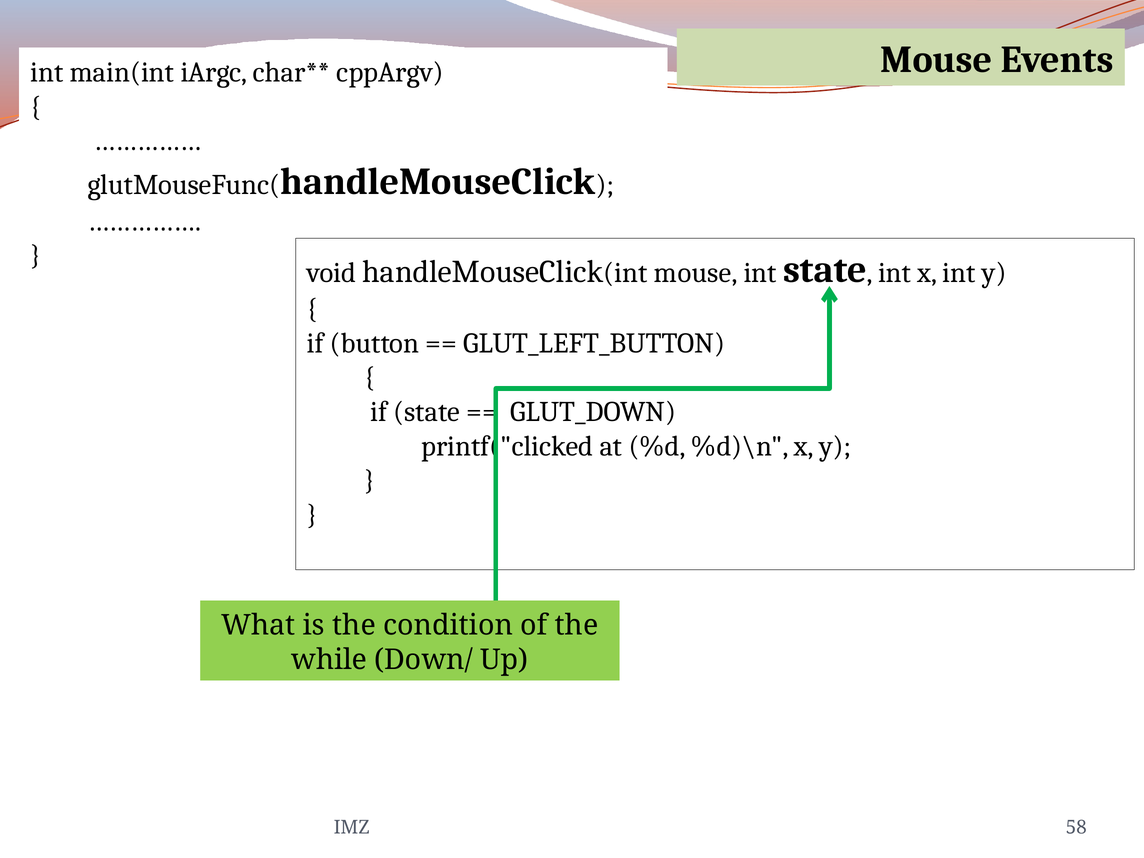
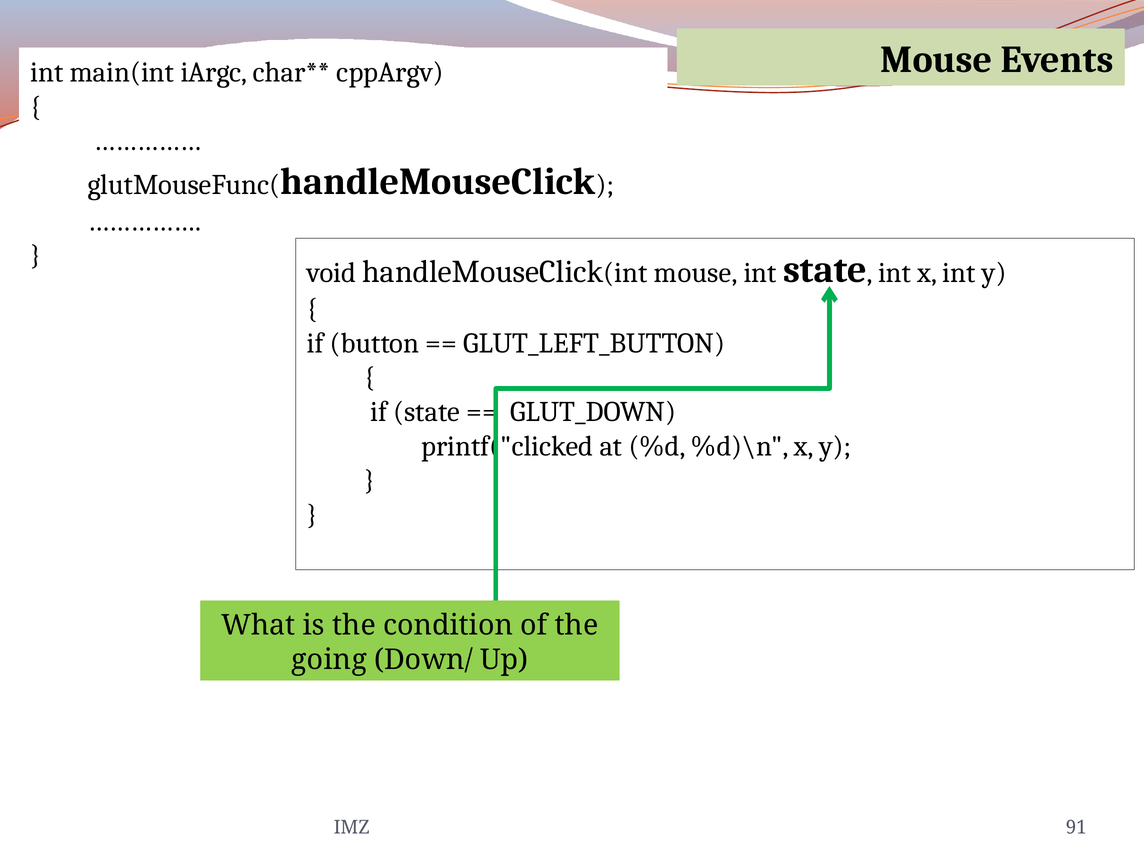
while: while -> going
58: 58 -> 91
